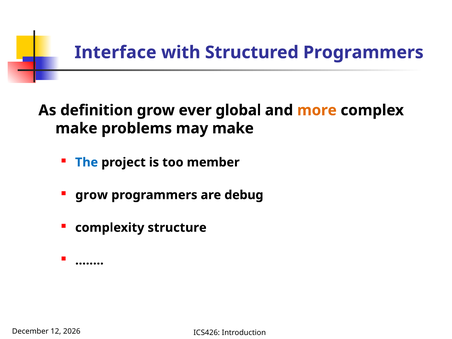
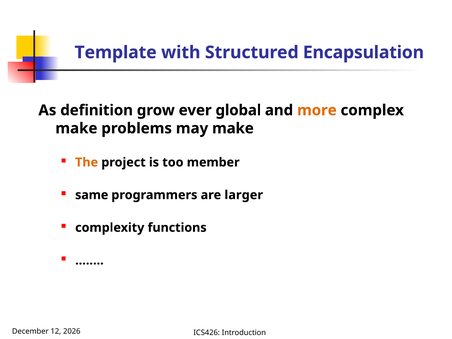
Interface: Interface -> Template
Structured Programmers: Programmers -> Encapsulation
The colour: blue -> orange
grow at (92, 195): grow -> same
debug: debug -> larger
structure: structure -> functions
